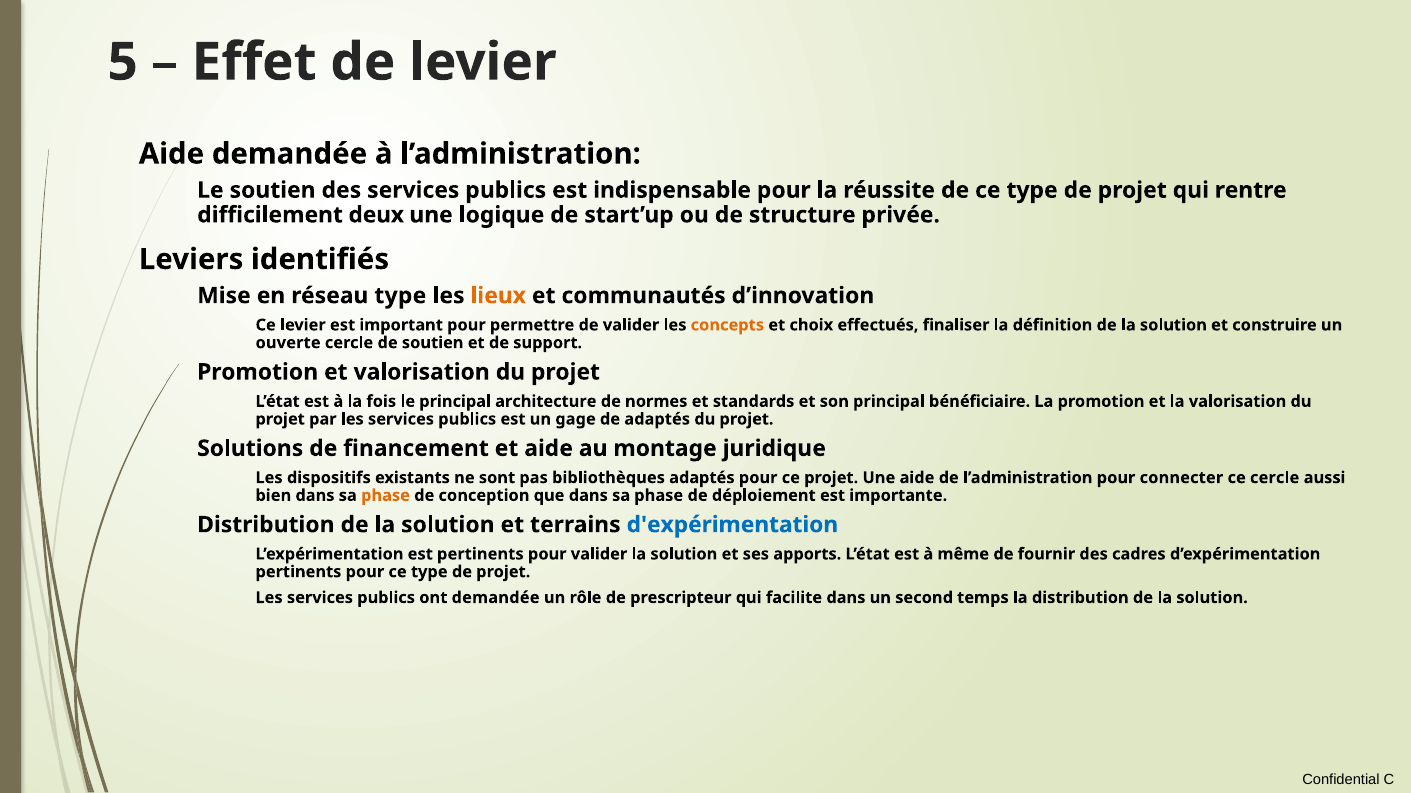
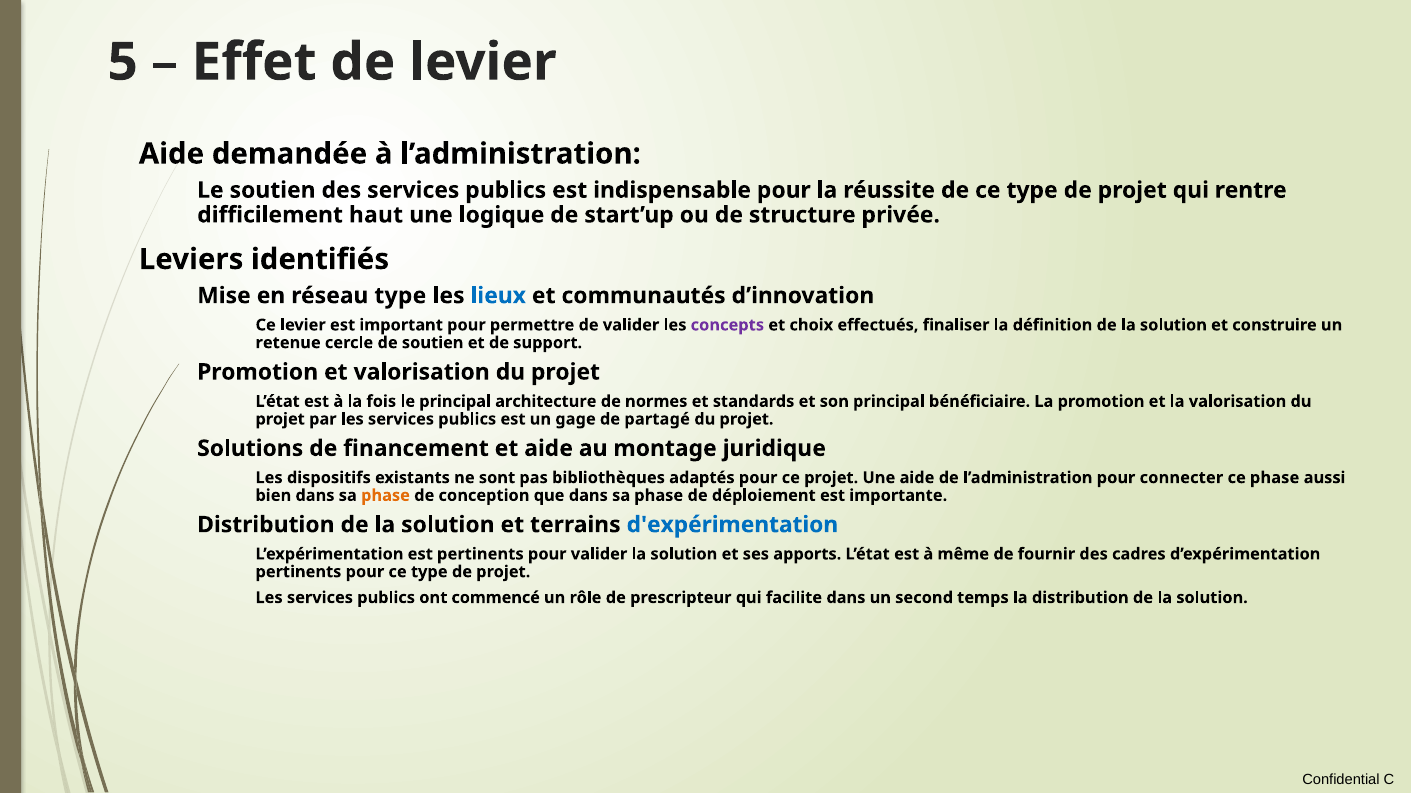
deux: deux -> haut
lieux colour: orange -> blue
concepts colour: orange -> purple
ouverte: ouverte -> retenue
de adaptés: adaptés -> partagé
ce cercle: cercle -> phase
ont demandée: demandée -> commencé
